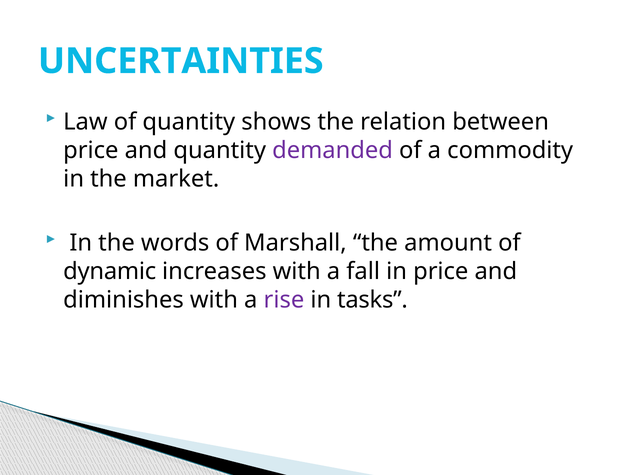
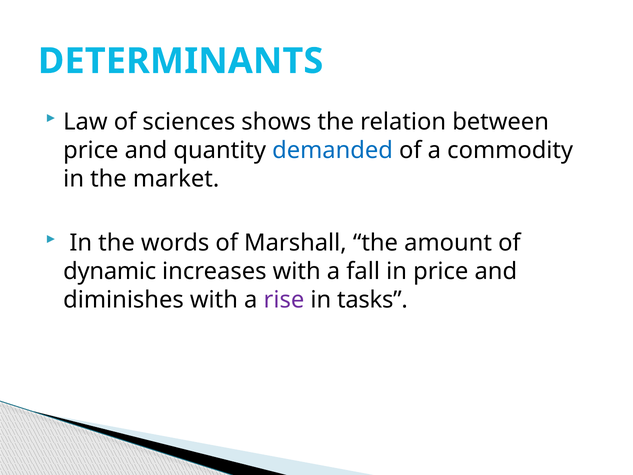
UNCERTAINTIES: UNCERTAINTIES -> DETERMINANTS
of quantity: quantity -> sciences
demanded colour: purple -> blue
